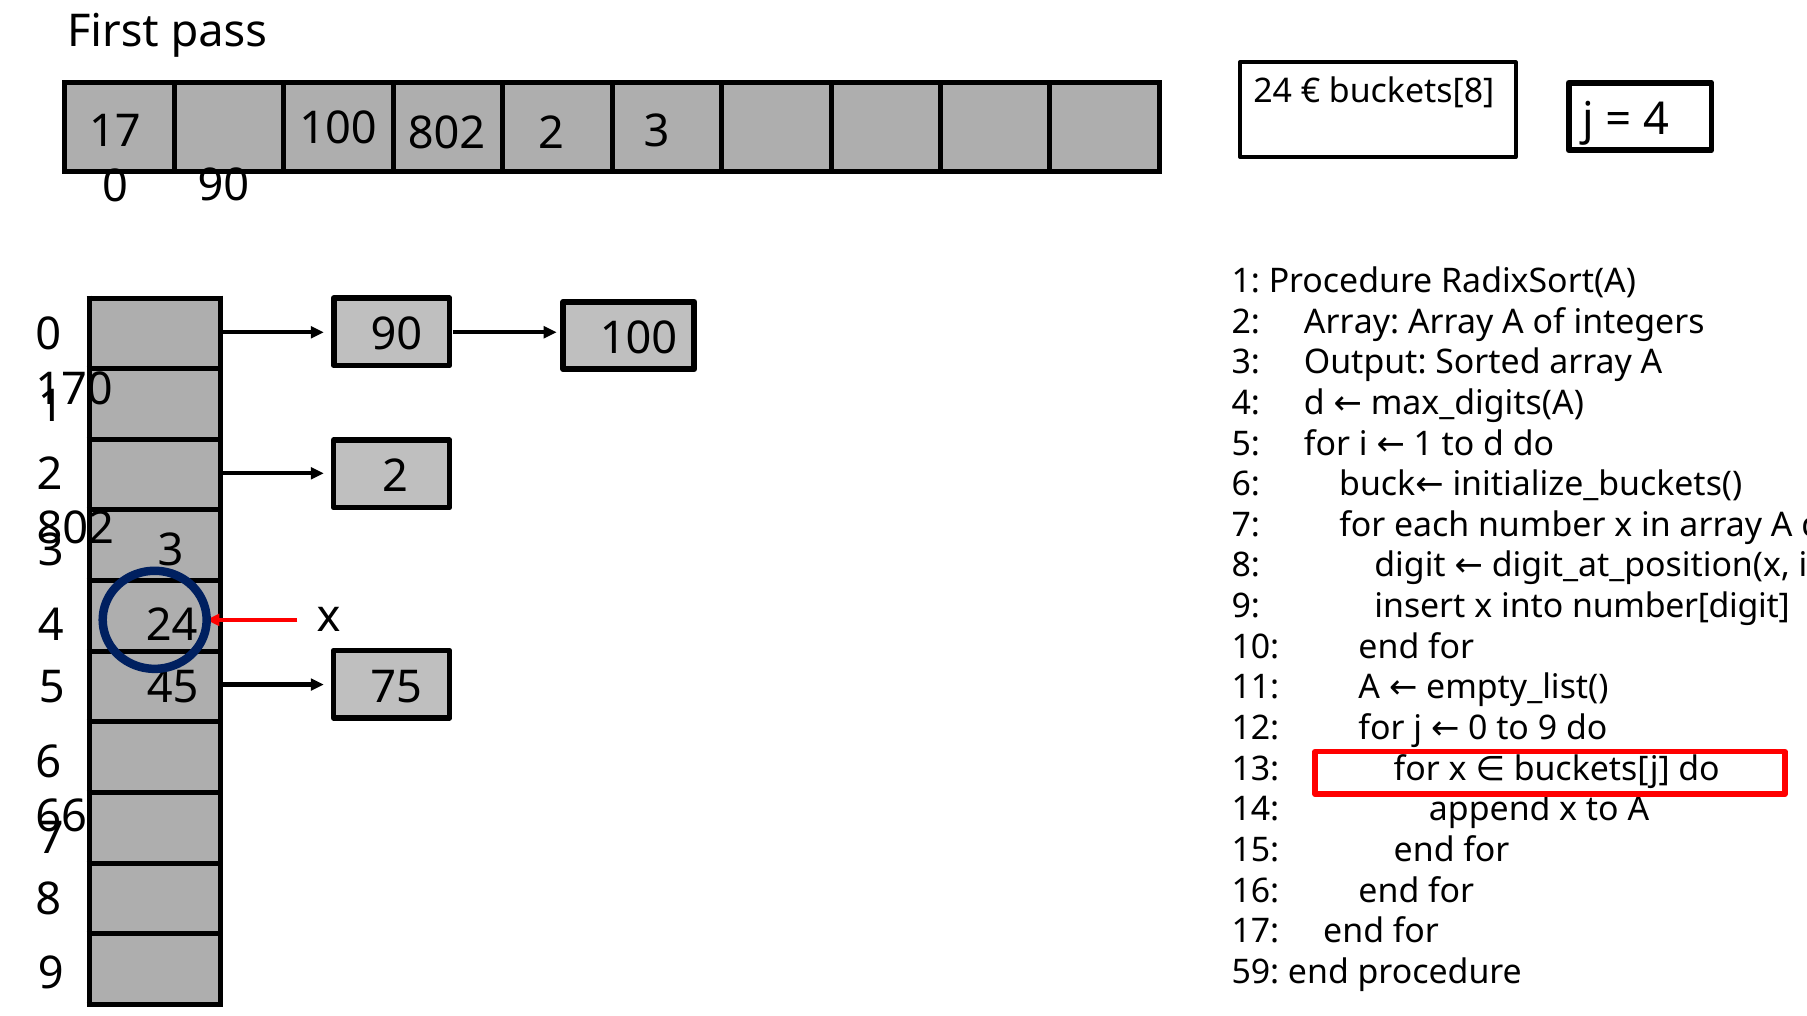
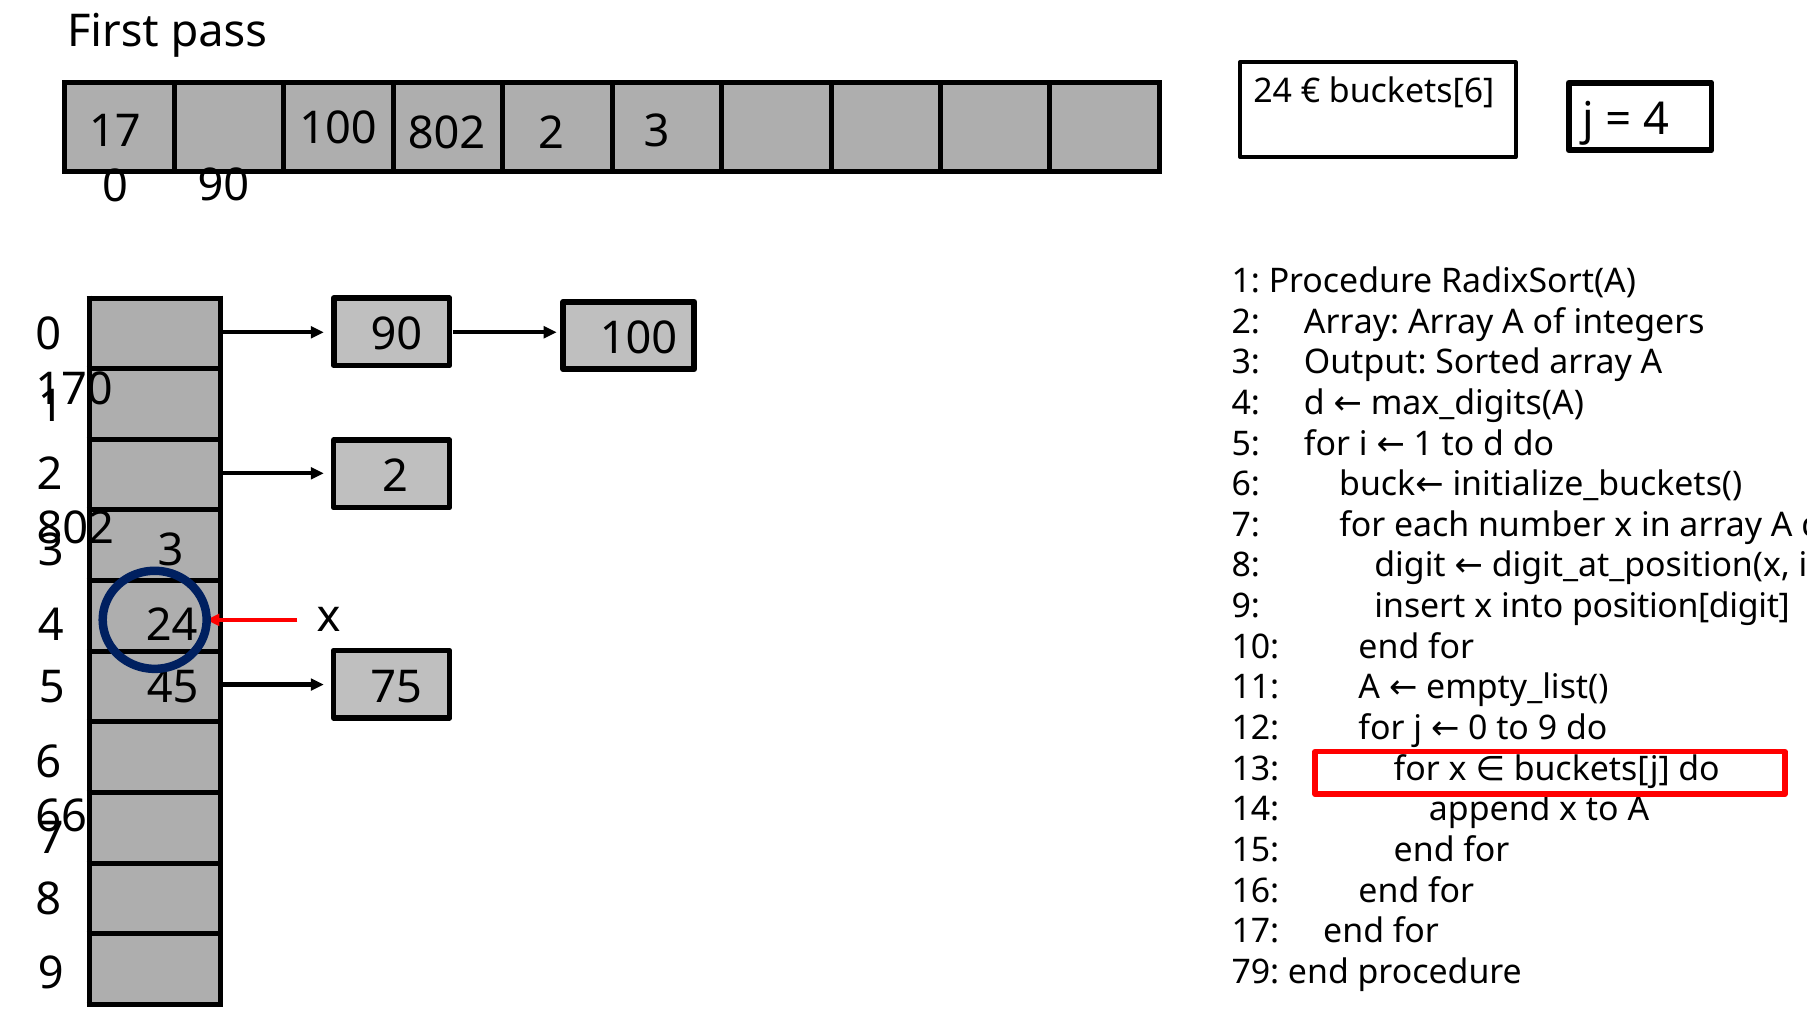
buckets[8: buckets[8 -> buckets[6
number[digit: number[digit -> position[digit
59: 59 -> 79
